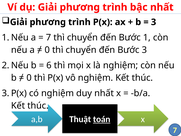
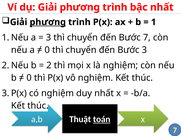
phương at (48, 22) underline: none -> present
3 at (154, 22): 3 -> 1
7 at (49, 37): 7 -> 3
Bước 1: 1 -> 7
6: 6 -> 2
